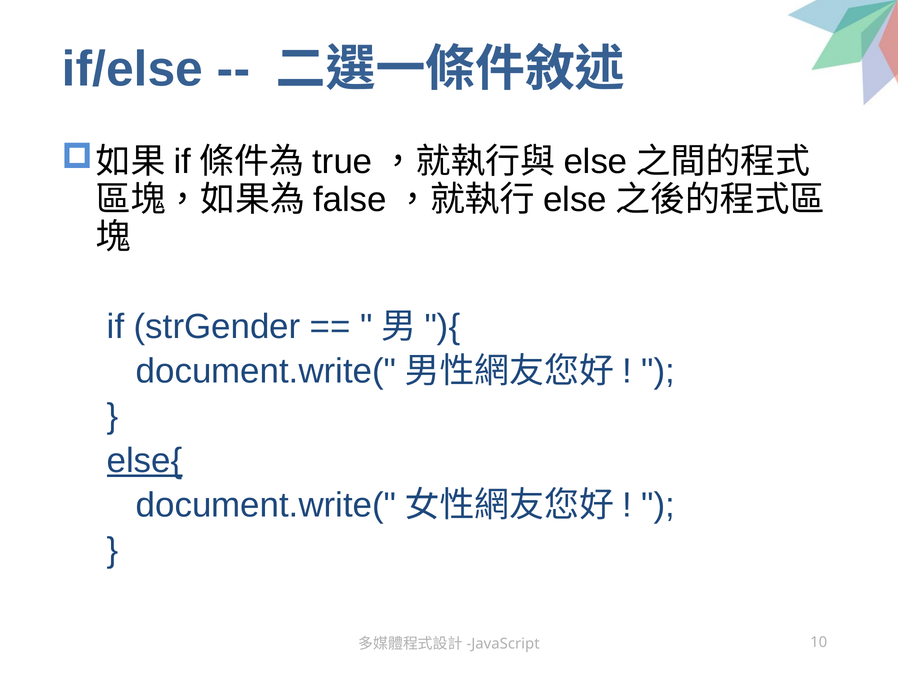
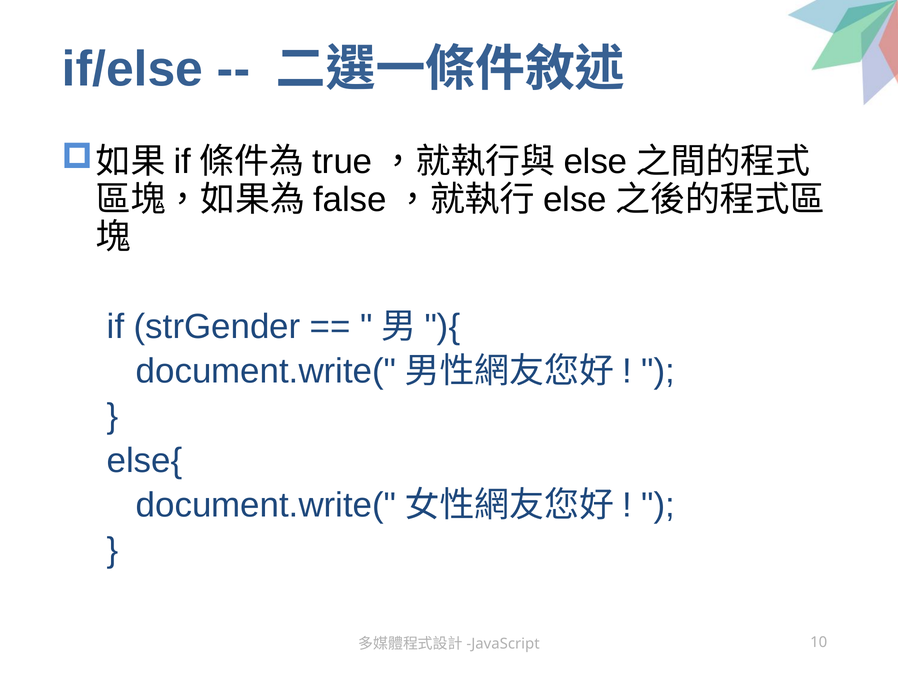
else{ underline: present -> none
